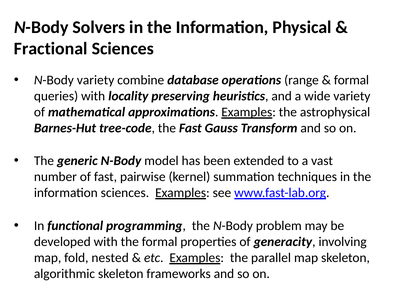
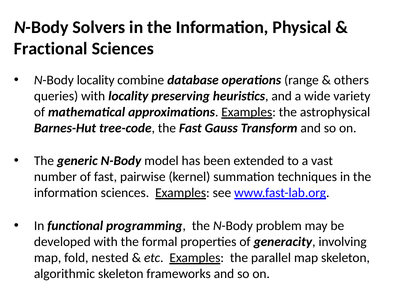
N-Body variety: variety -> locality
formal at (351, 80): formal -> others
